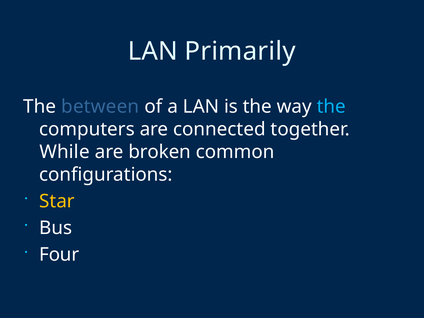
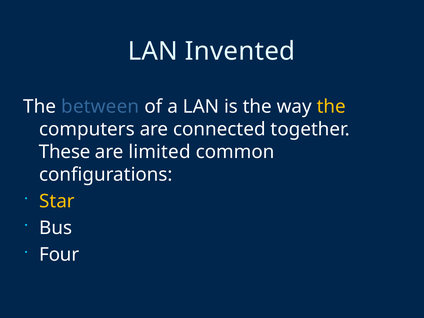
Primarily: Primarily -> Invented
the at (331, 107) colour: light blue -> yellow
While: While -> These
broken: broken -> limited
